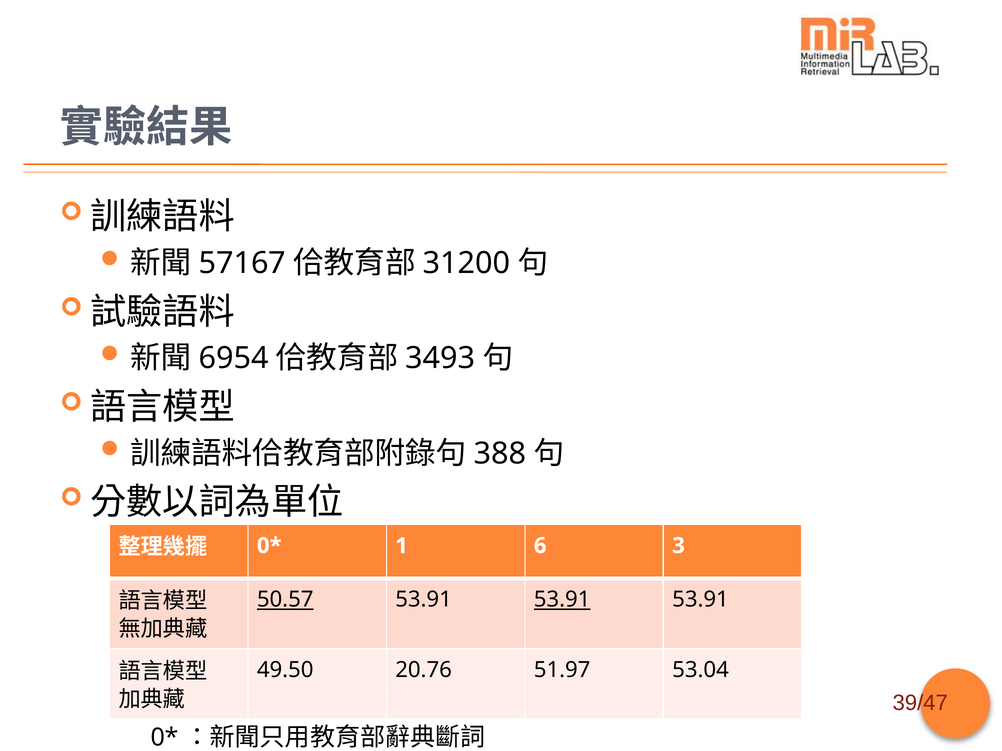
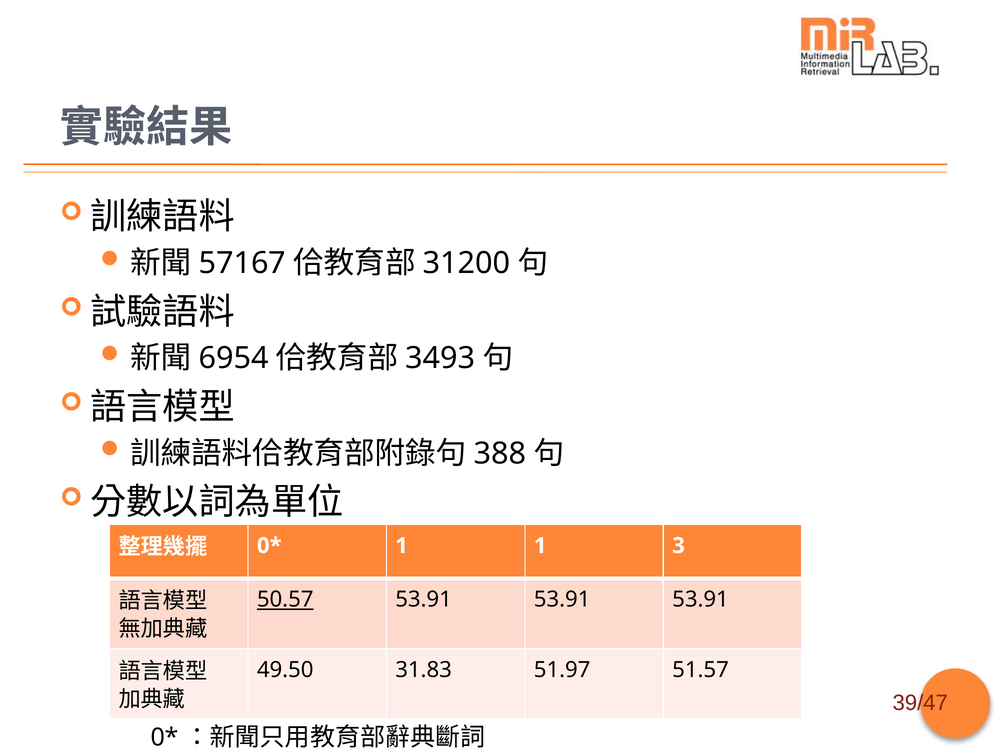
1 6: 6 -> 1
53.91 at (562, 600) underline: present -> none
20.76: 20.76 -> 31.83
53.04: 53.04 -> 51.57
